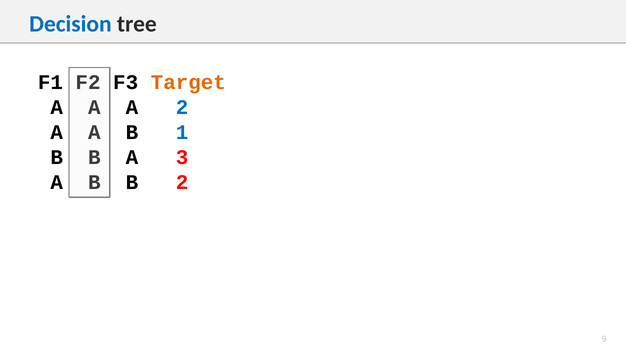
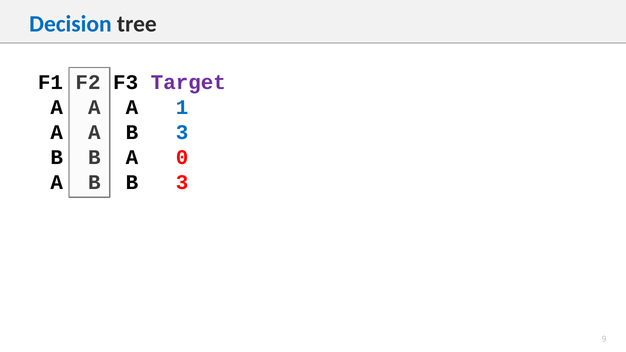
Target colour: orange -> purple
A 2: 2 -> 1
1 at (182, 133): 1 -> 3
3: 3 -> 0
2 at (182, 183): 2 -> 3
